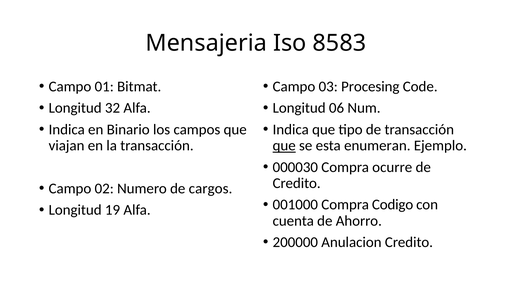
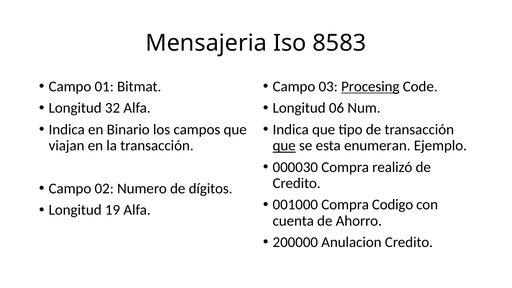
Procesing underline: none -> present
ocurre: ocurre -> realizó
cargos: cargos -> dígitos
